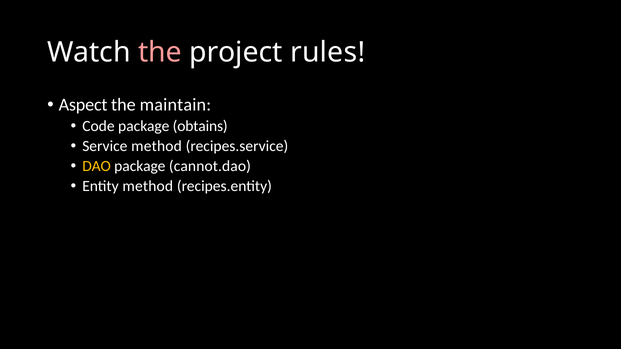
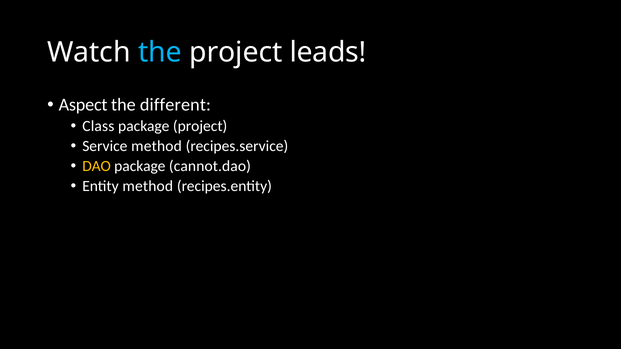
the at (160, 52) colour: pink -> light blue
rules: rules -> leads
maintain: maintain -> different
Code: Code -> Class
package obtains: obtains -> project
